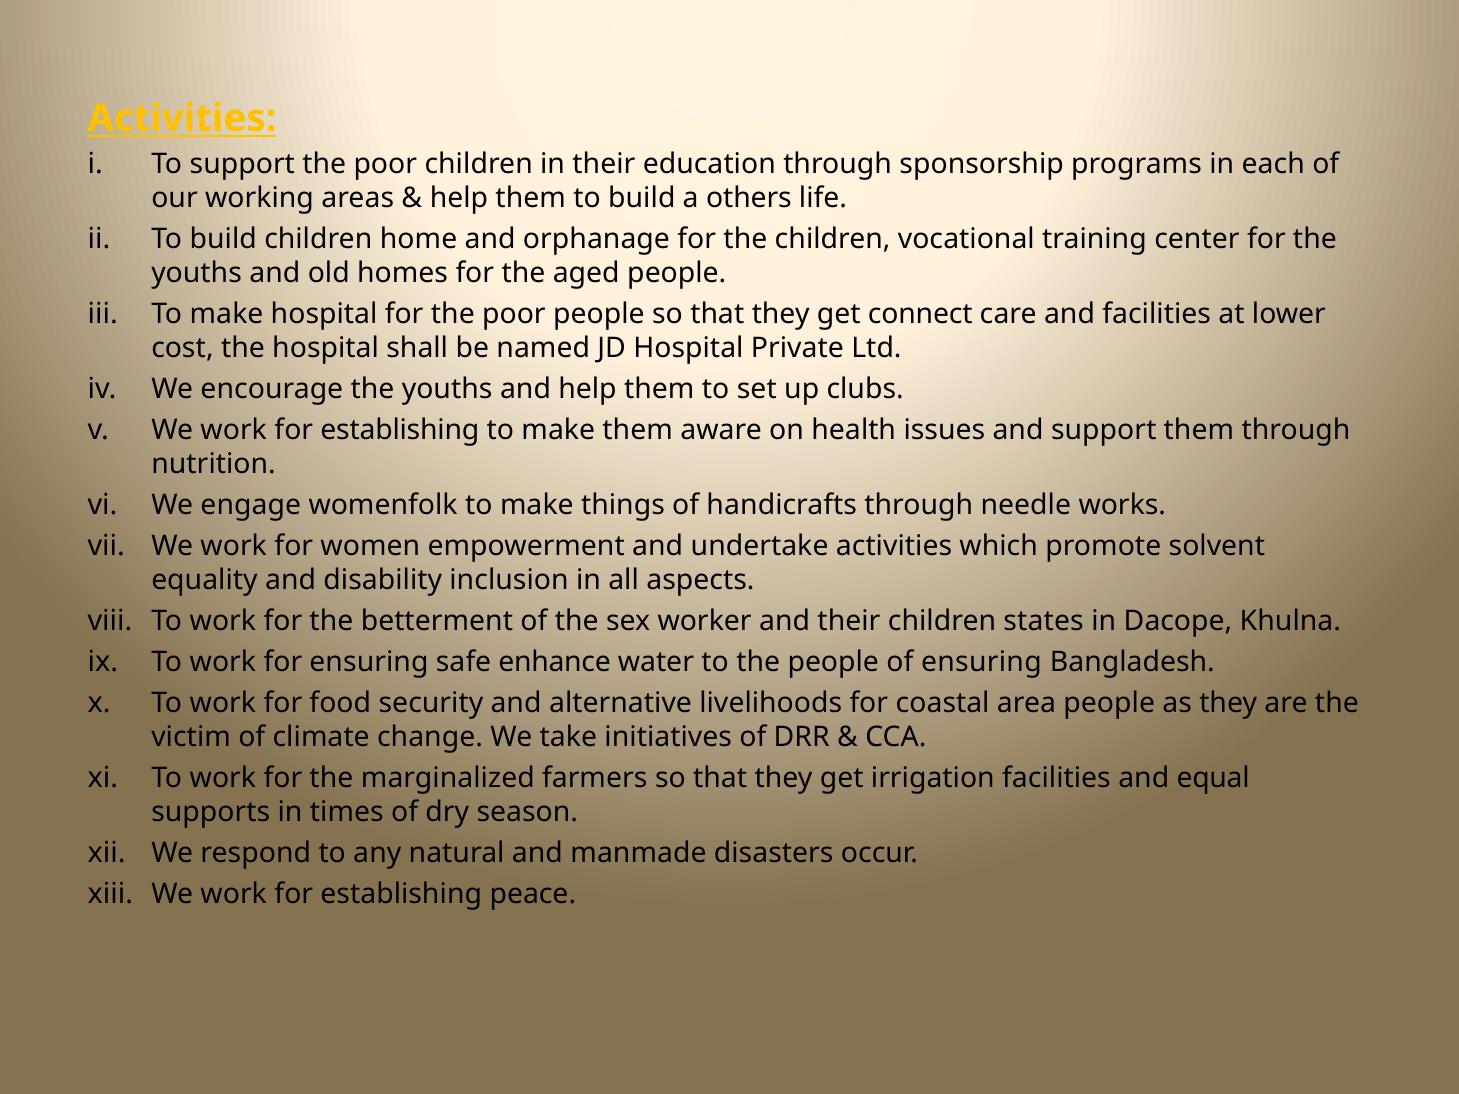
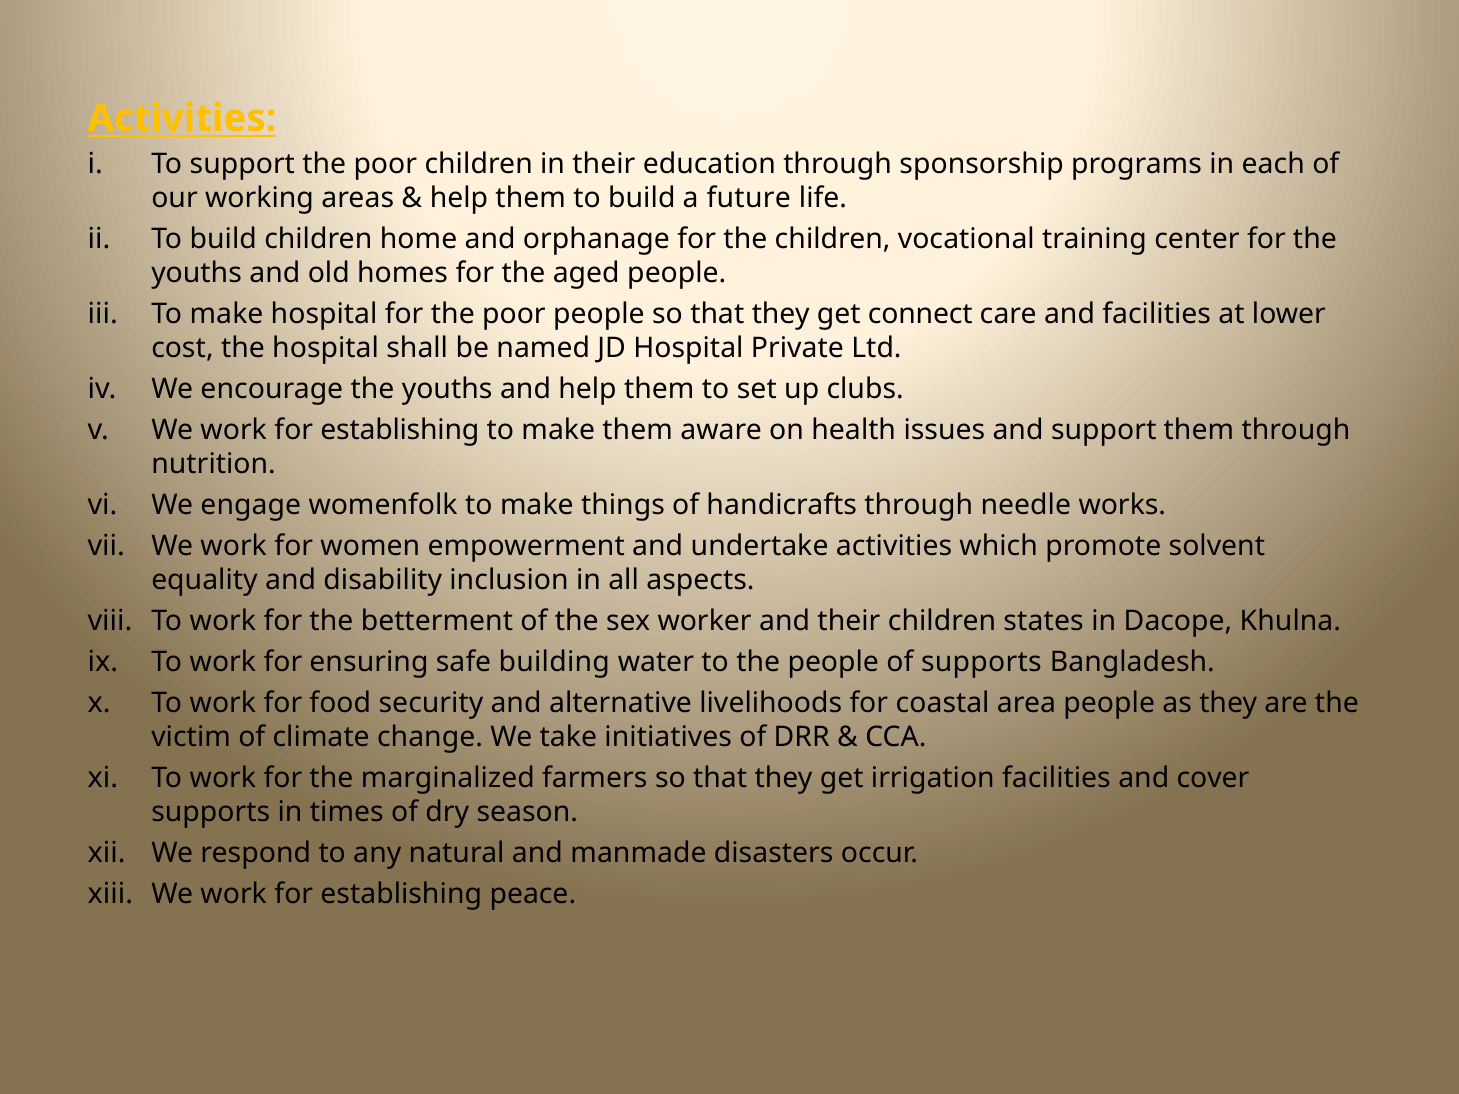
others: others -> future
enhance: enhance -> building
of ensuring: ensuring -> supports
equal: equal -> cover
